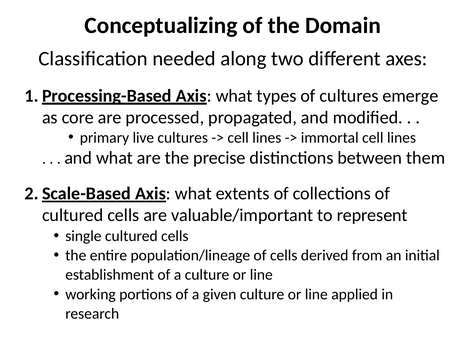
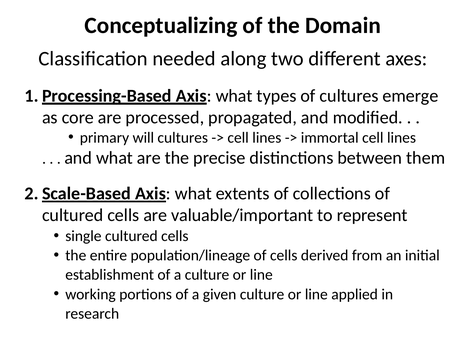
live: live -> will
